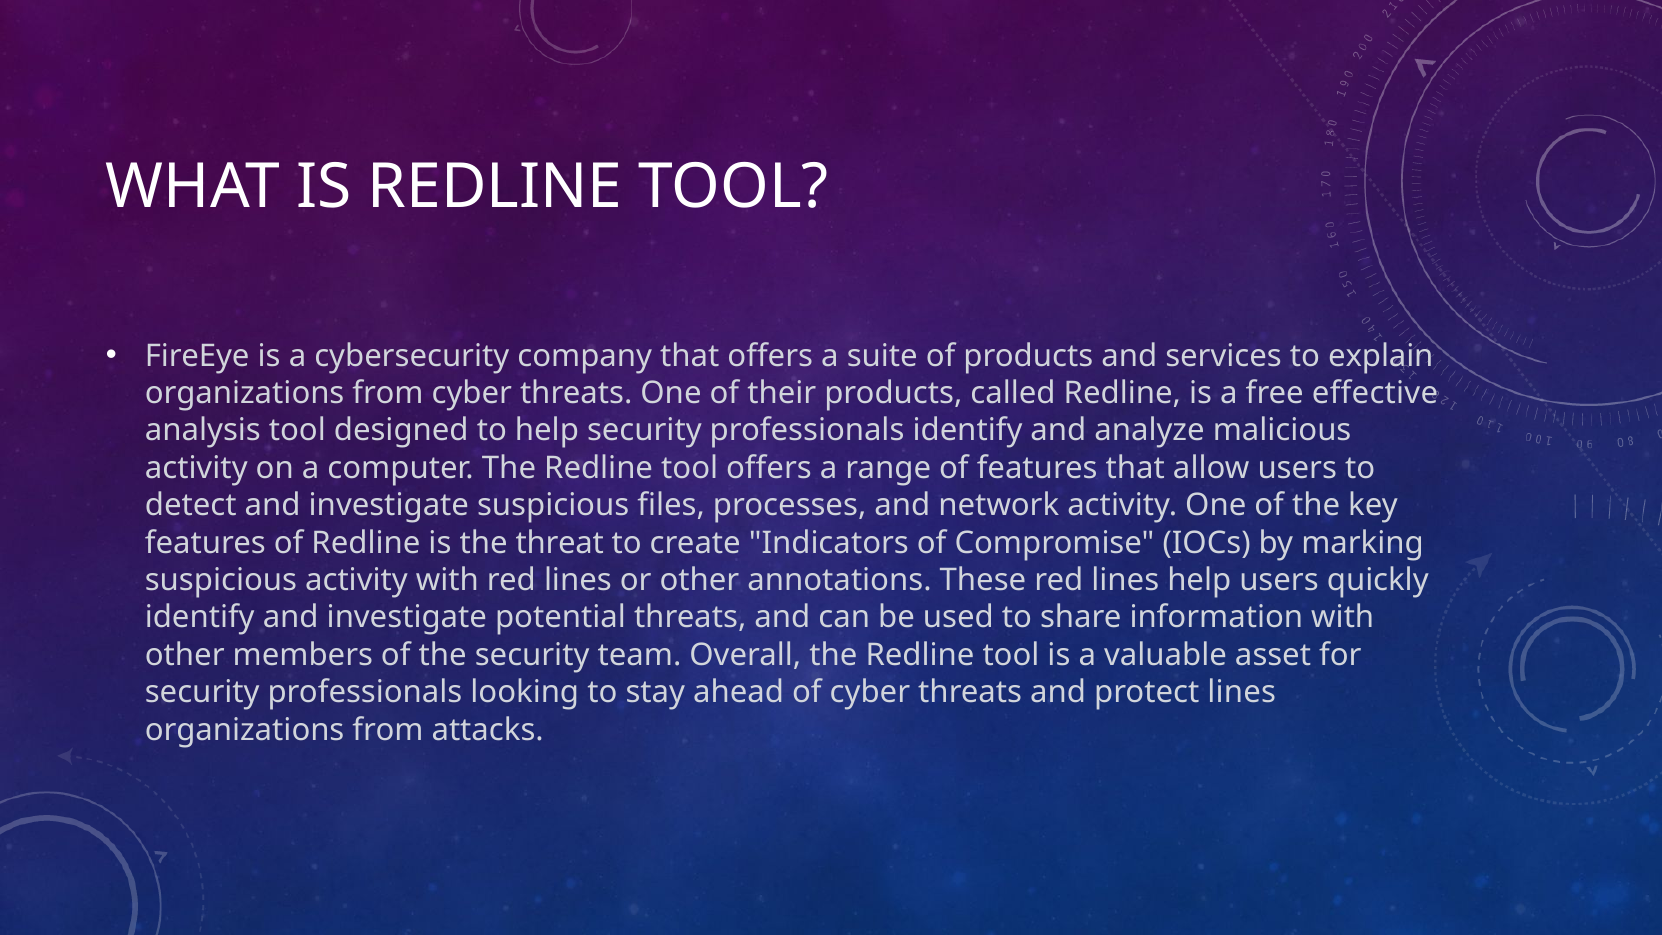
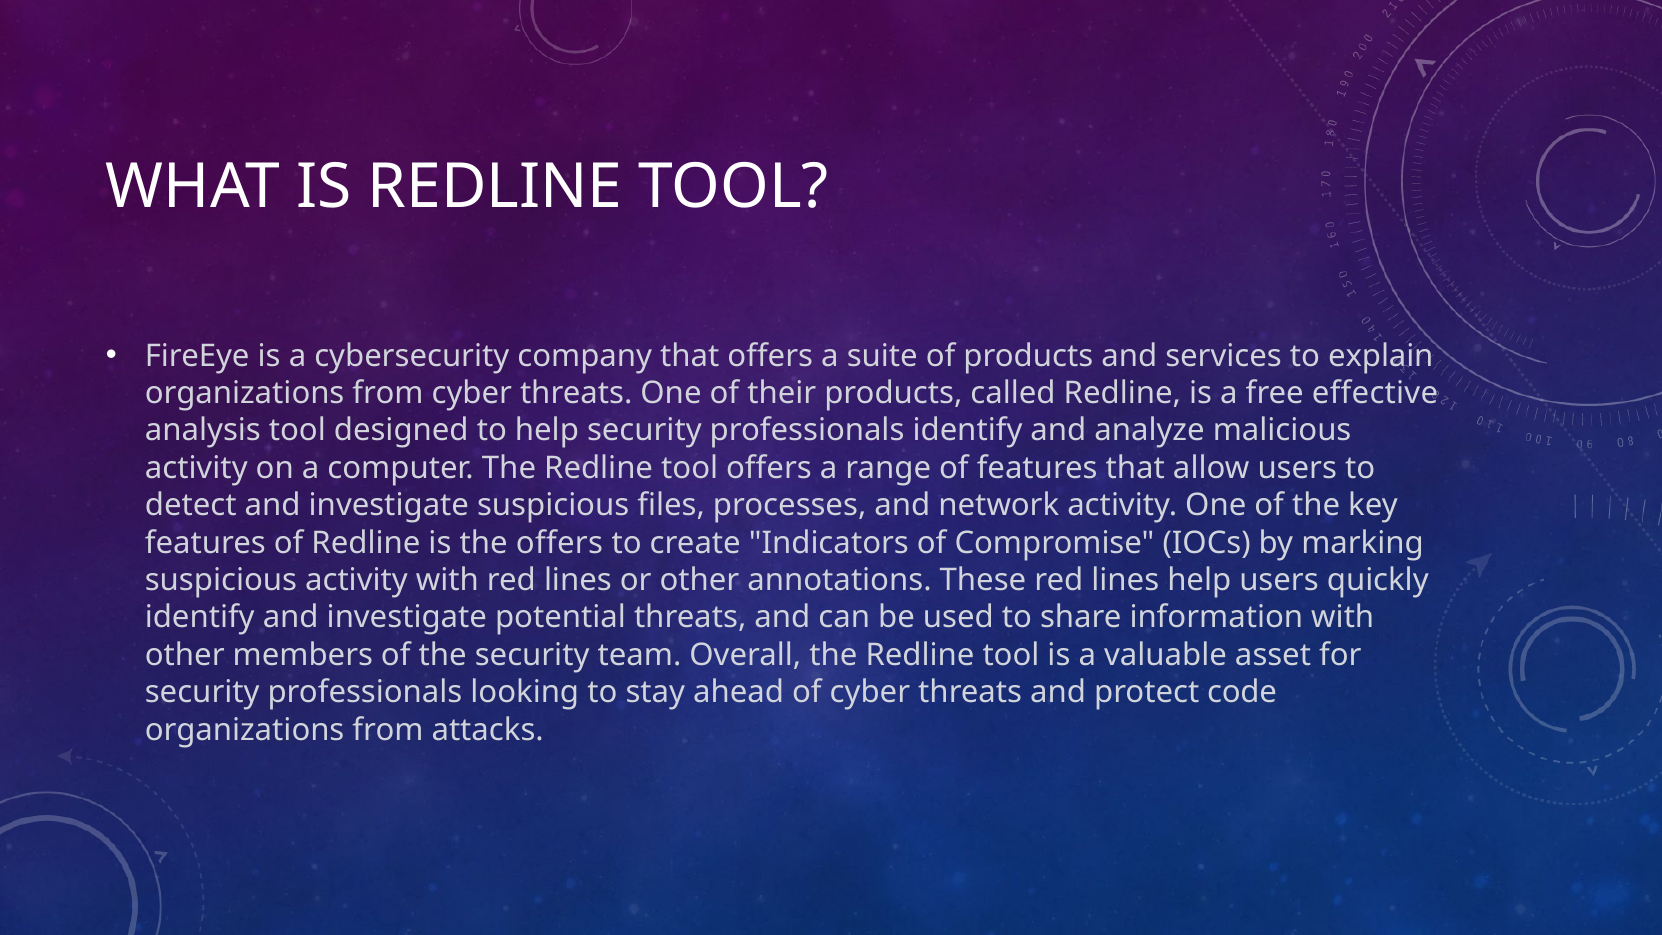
the threat: threat -> offers
protect lines: lines -> code
